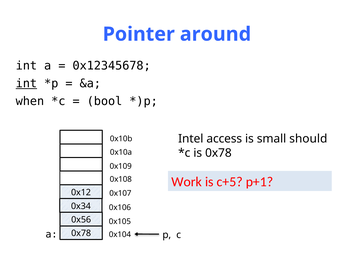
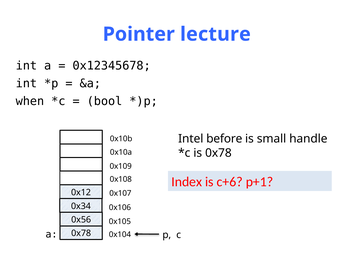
around: around -> lecture
int at (26, 83) underline: present -> none
access: access -> before
should: should -> handle
Work: Work -> Index
c+5: c+5 -> c+6
